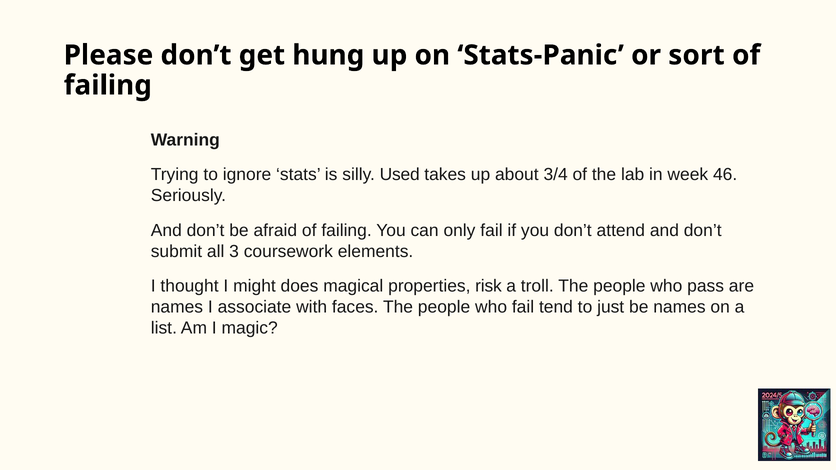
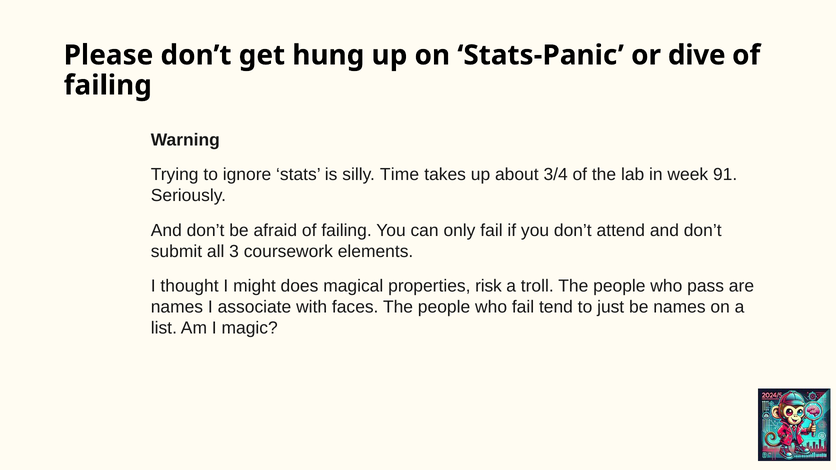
sort: sort -> dive
Used: Used -> Time
46: 46 -> 91
